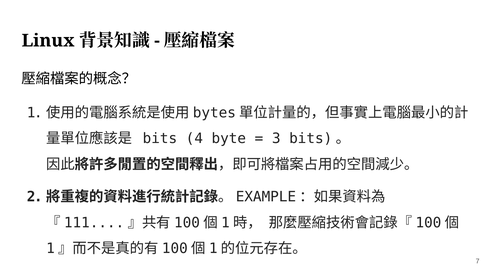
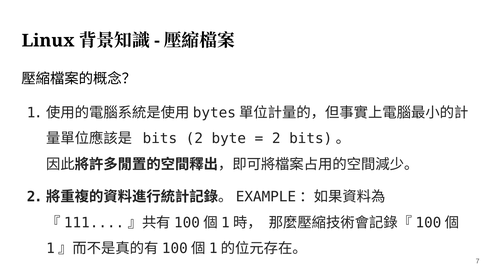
bits 4: 4 -> 2
3 at (276, 139): 3 -> 2
